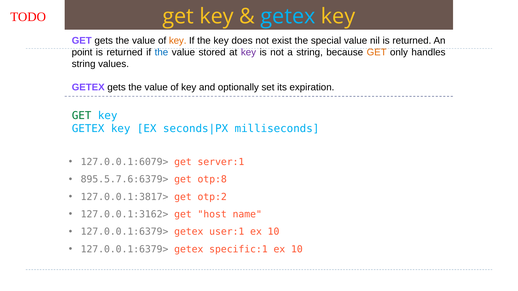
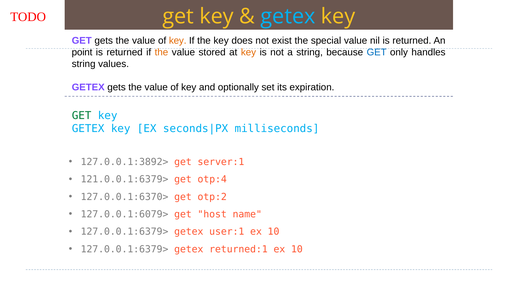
the at (161, 52) colour: blue -> orange
key at (248, 52) colour: purple -> orange
GET at (377, 52) colour: orange -> blue
127.0.0.1:6079>: 127.0.0.1:6079> -> 127.0.0.1:3892>
895.5.7.6:6379>: 895.5.7.6:6379> -> 121.0.0.1:6379>
otp:8: otp:8 -> otp:4
127.0.0.1:3817>: 127.0.0.1:3817> -> 127.0.0.1:6370>
127.0.0.1:3162>: 127.0.0.1:3162> -> 127.0.0.1:6079>
specific:1: specific:1 -> returned:1
